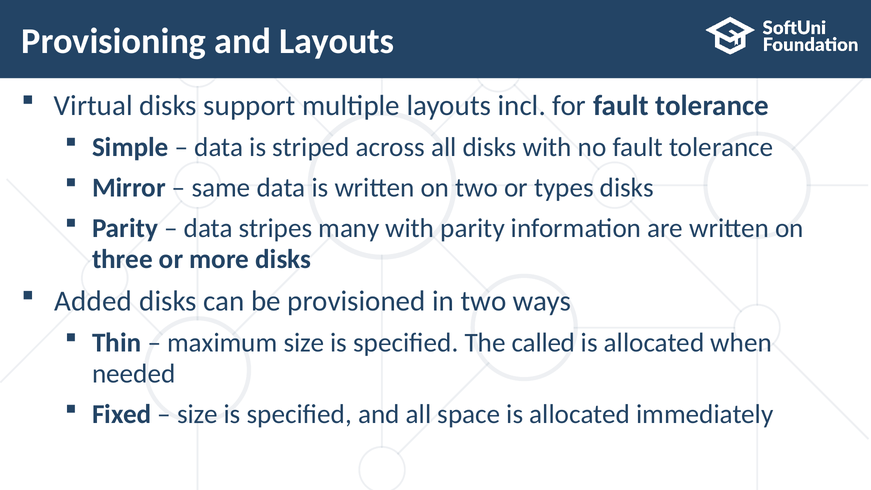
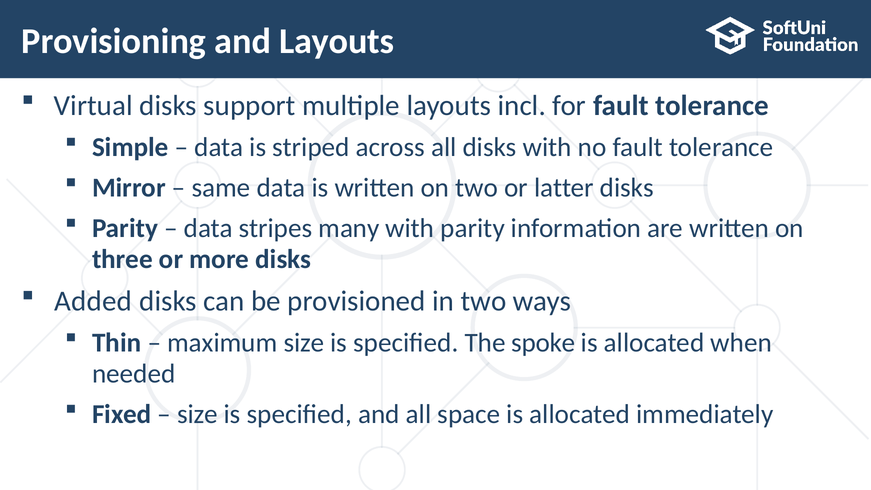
types: types -> latter
called: called -> spoke
